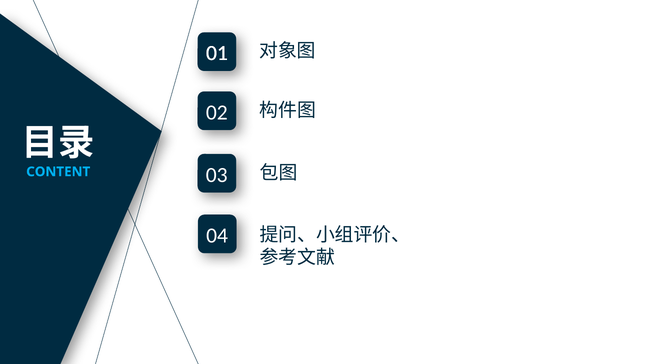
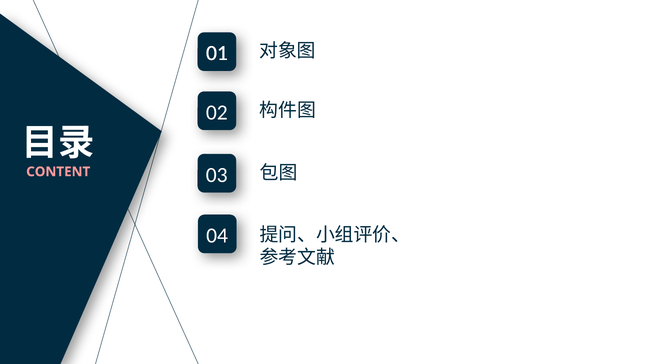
CONTENT colour: light blue -> pink
